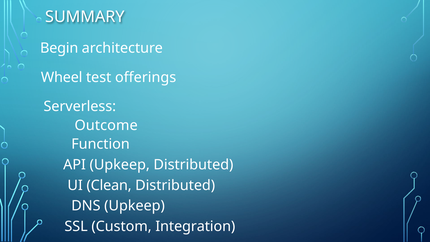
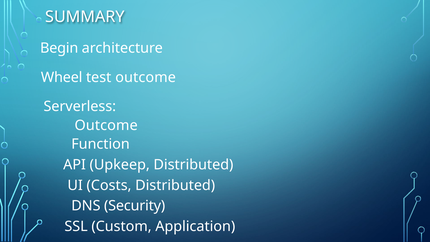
test offerings: offerings -> outcome
Clean: Clean -> Costs
DNS Upkeep: Upkeep -> Security
Integration: Integration -> Application
